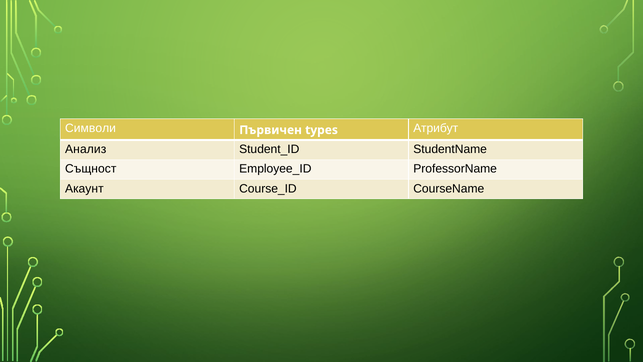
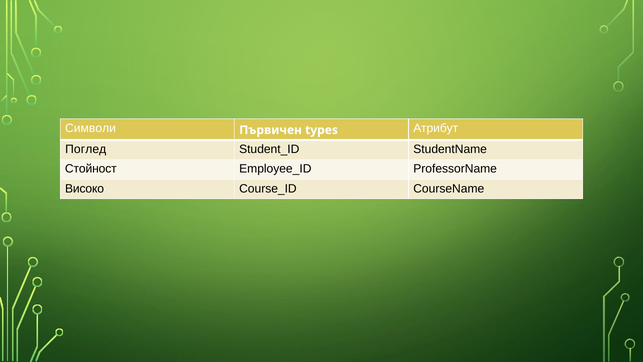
Анализ: Анализ -> Поглед
Същност: Същност -> Стойност
Акаунт: Акаунт -> Високо
